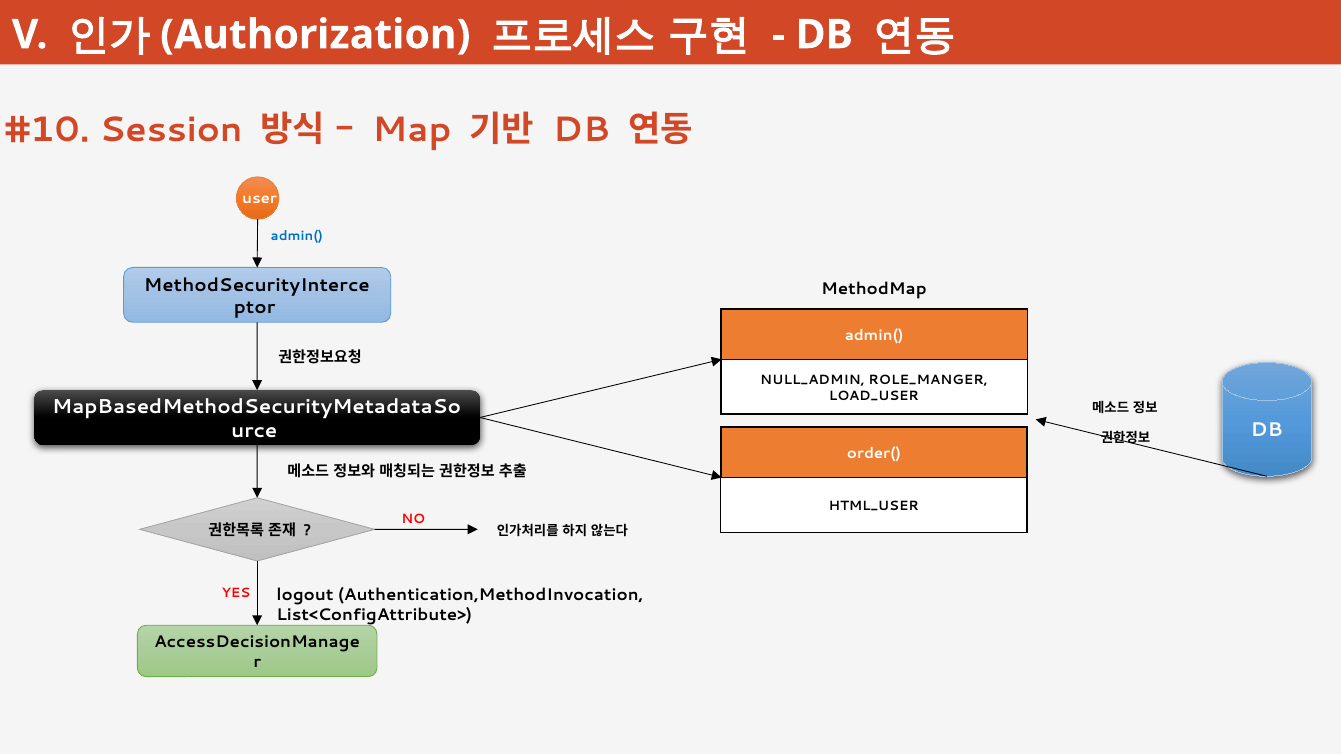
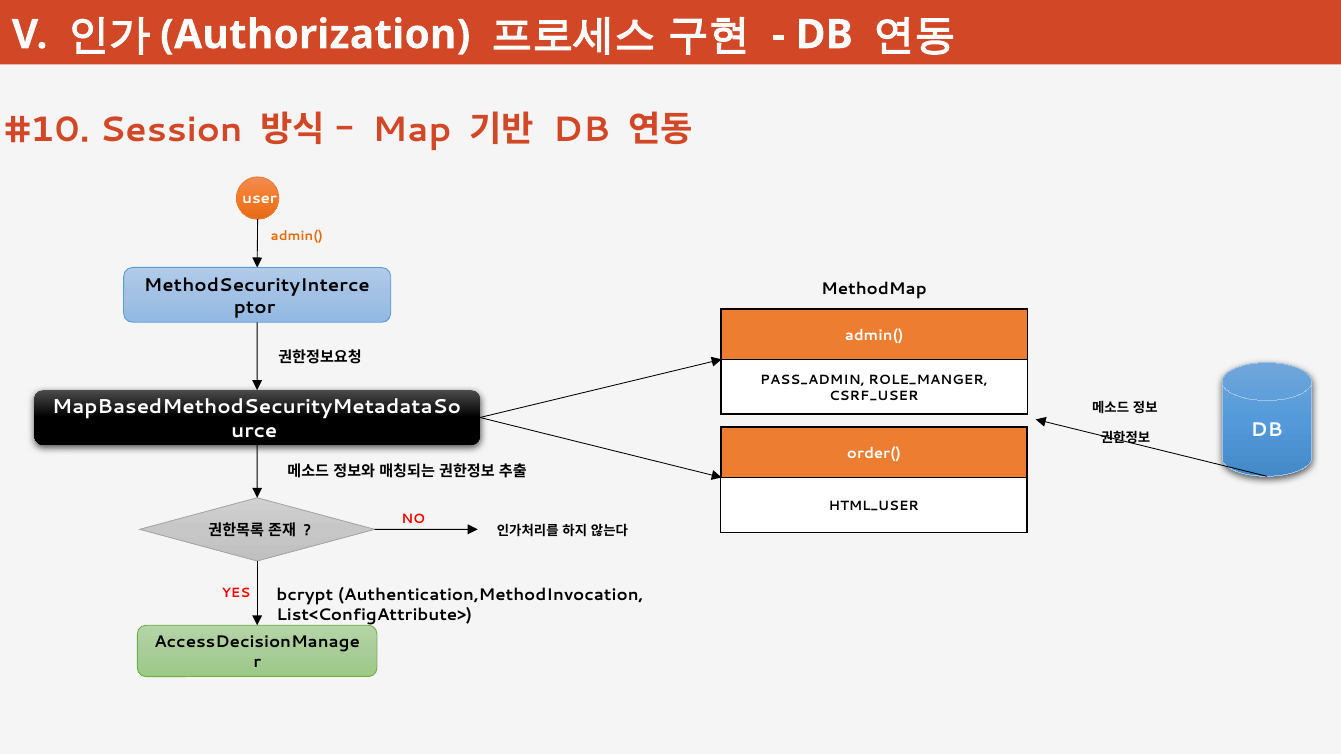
admin( at (297, 236) colour: blue -> orange
NULL_ADMIN: NULL_ADMIN -> PASS_ADMIN
LOAD_USER: LOAD_USER -> CSRF_USER
logout: logout -> bcrypt
